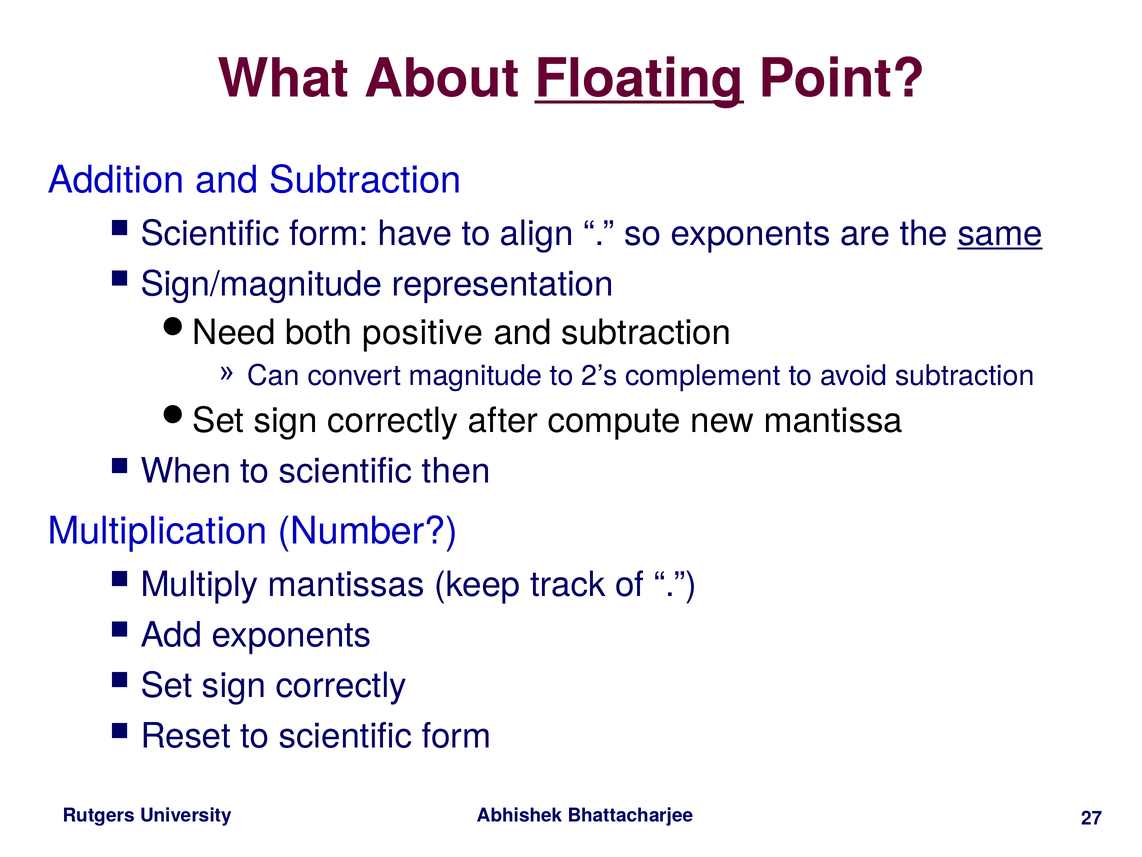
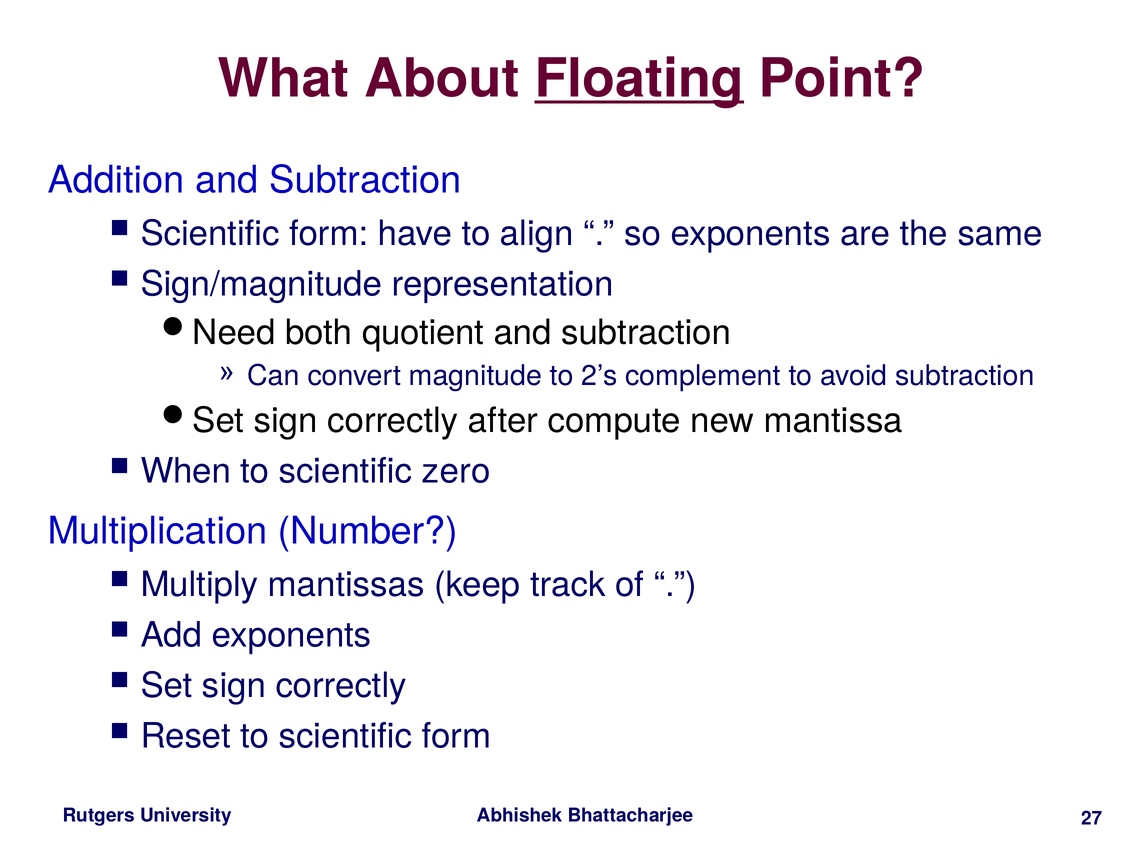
same underline: present -> none
positive: positive -> quotient
then: then -> zero
